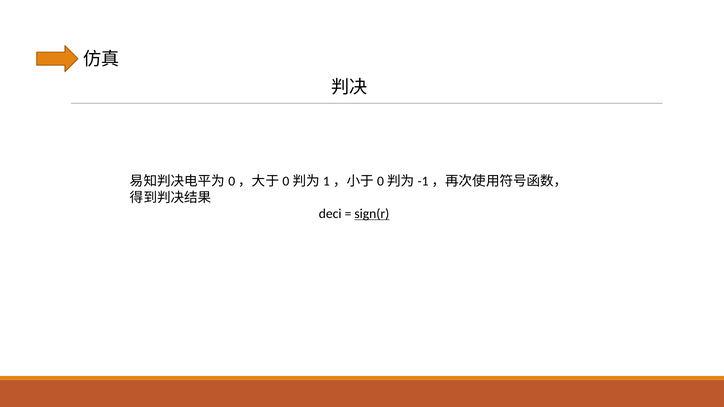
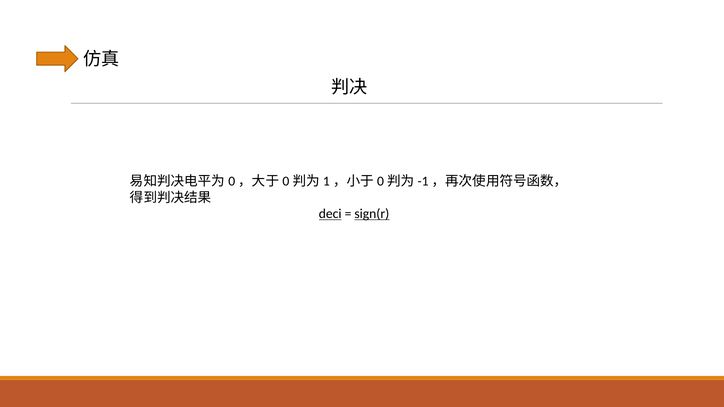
deci underline: none -> present
